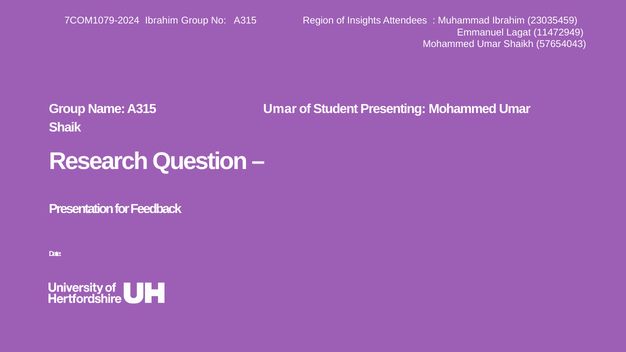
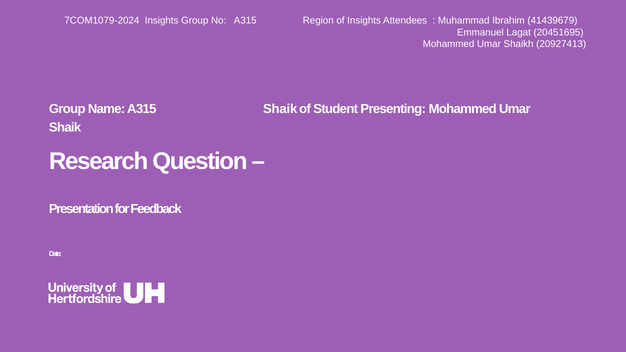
7COM1079-2024 Ibrahim: Ibrahim -> Insights
23035459: 23035459 -> 41439679
11472949: 11472949 -> 20451695
57654043: 57654043 -> 20927413
A315 Umar: Umar -> Shaik
